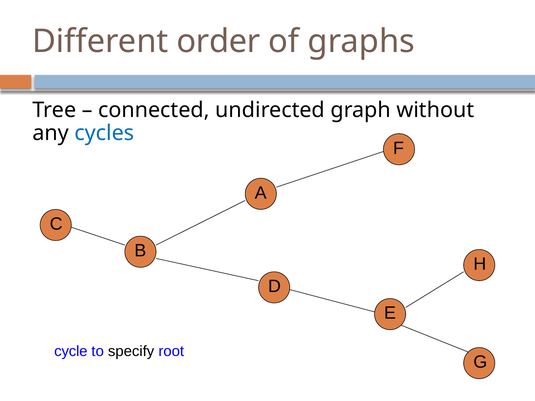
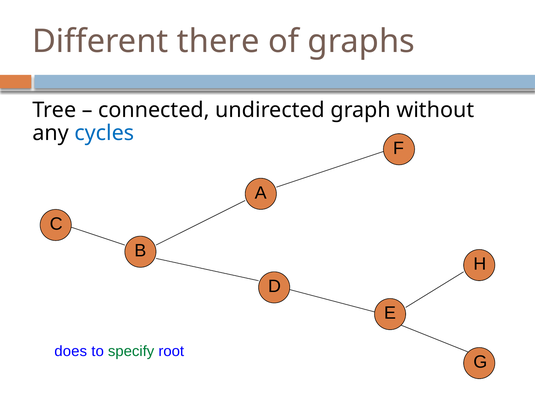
order: order -> there
cycle: cycle -> does
specify colour: black -> green
